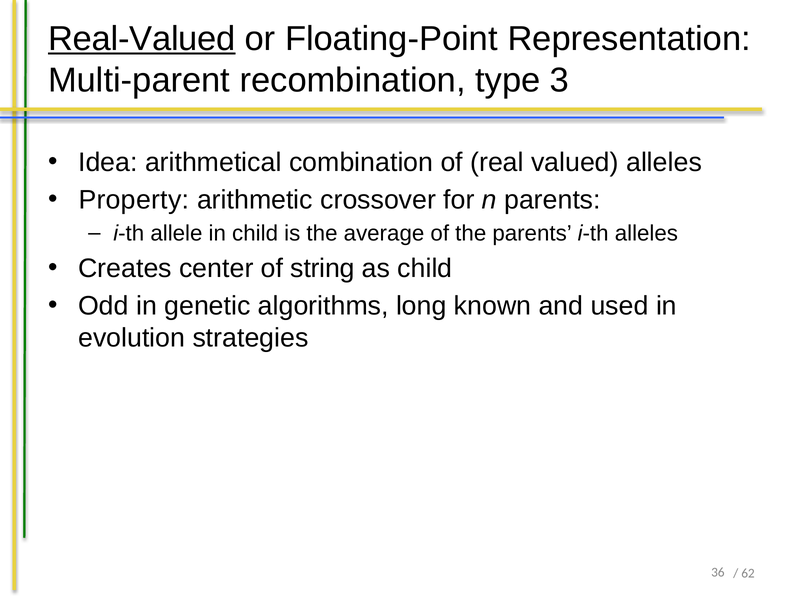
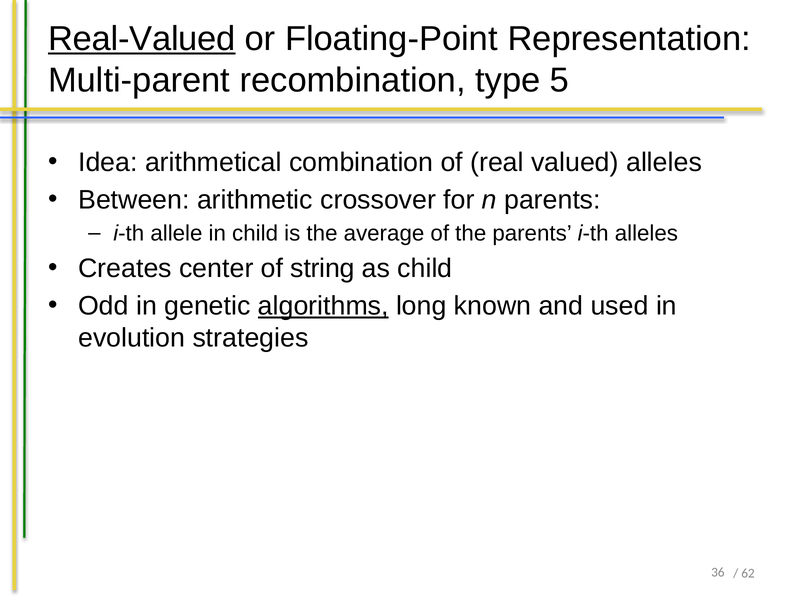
3: 3 -> 5
Property: Property -> Between
algorithms underline: none -> present
